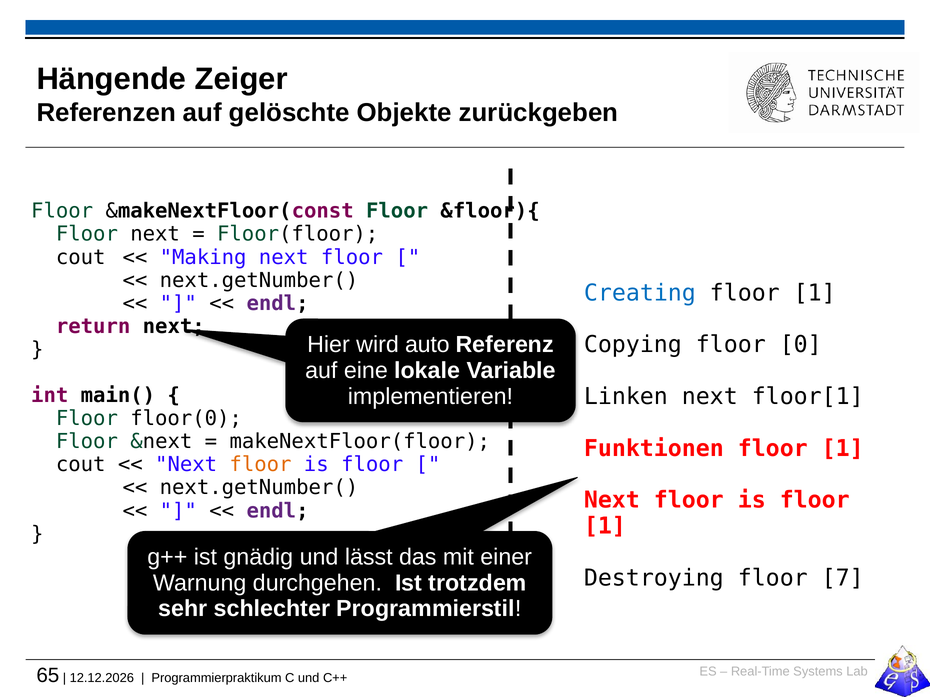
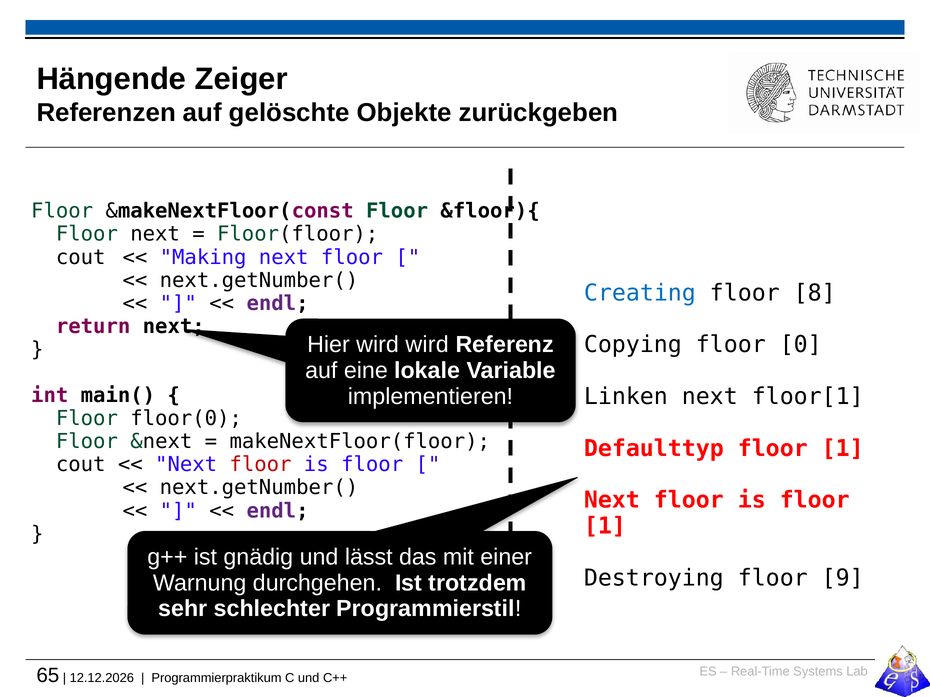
1 at (815, 293): 1 -> 8
wird auto: auto -> wird
Funktionen: Funktionen -> Defaulttyp
floor at (261, 465) colour: orange -> red
7: 7 -> 9
